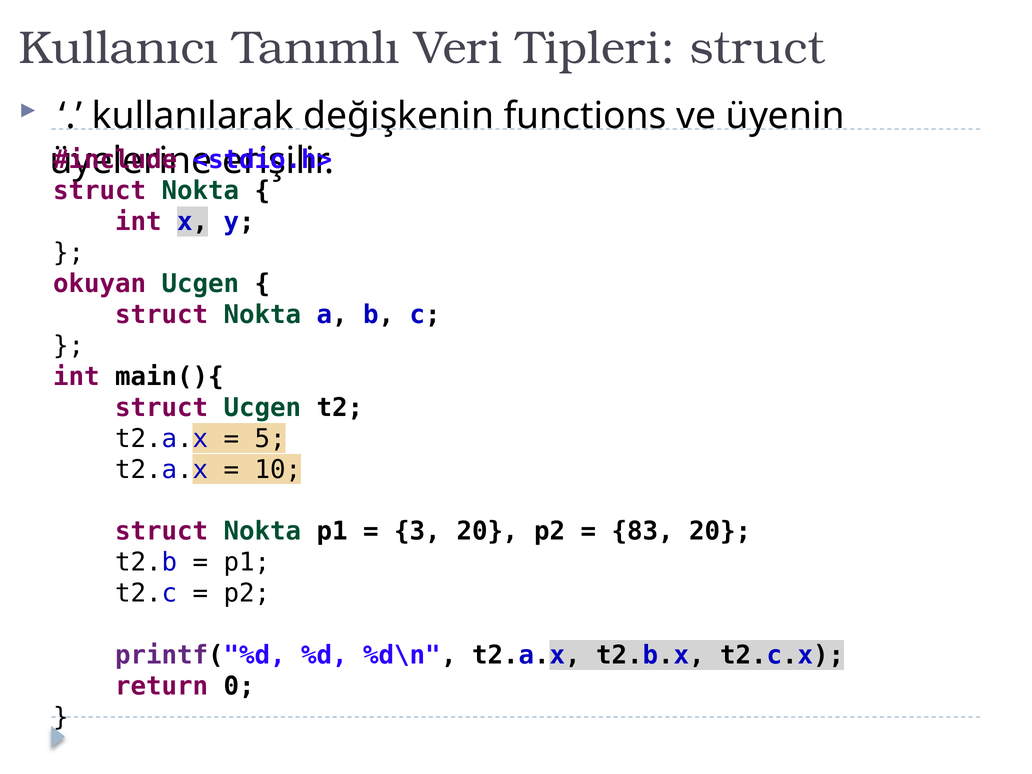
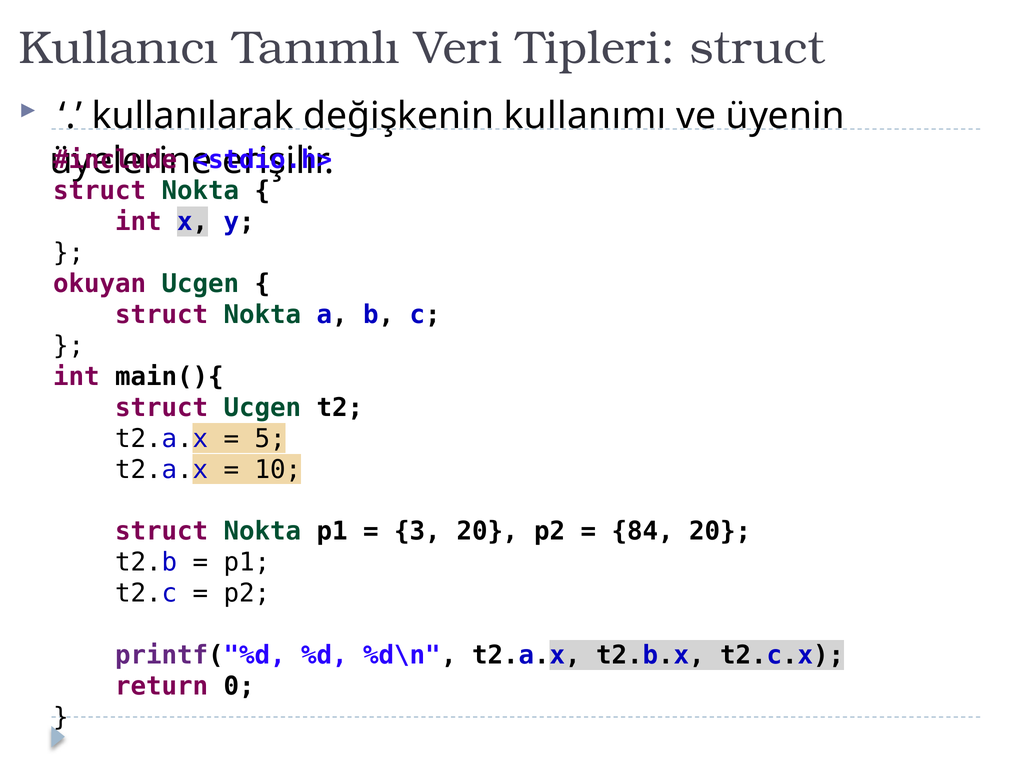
functions: functions -> kullanımı
83: 83 -> 84
